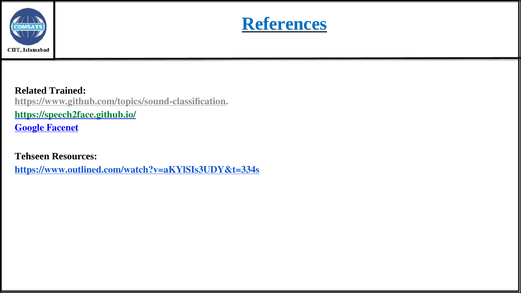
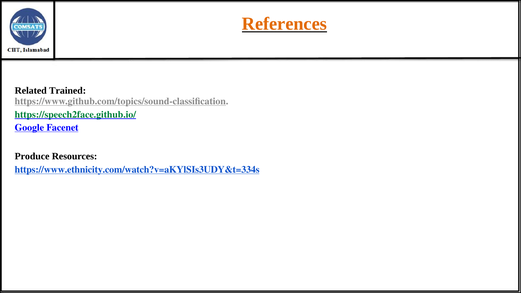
References colour: blue -> orange
Tehseen: Tehseen -> Produce
https://www.outlined.com/watch?v=aKYlSIs3UDY&t=334s: https://www.outlined.com/watch?v=aKYlSIs3UDY&t=334s -> https://www.ethnicity.com/watch?v=aKYlSIs3UDY&t=334s
